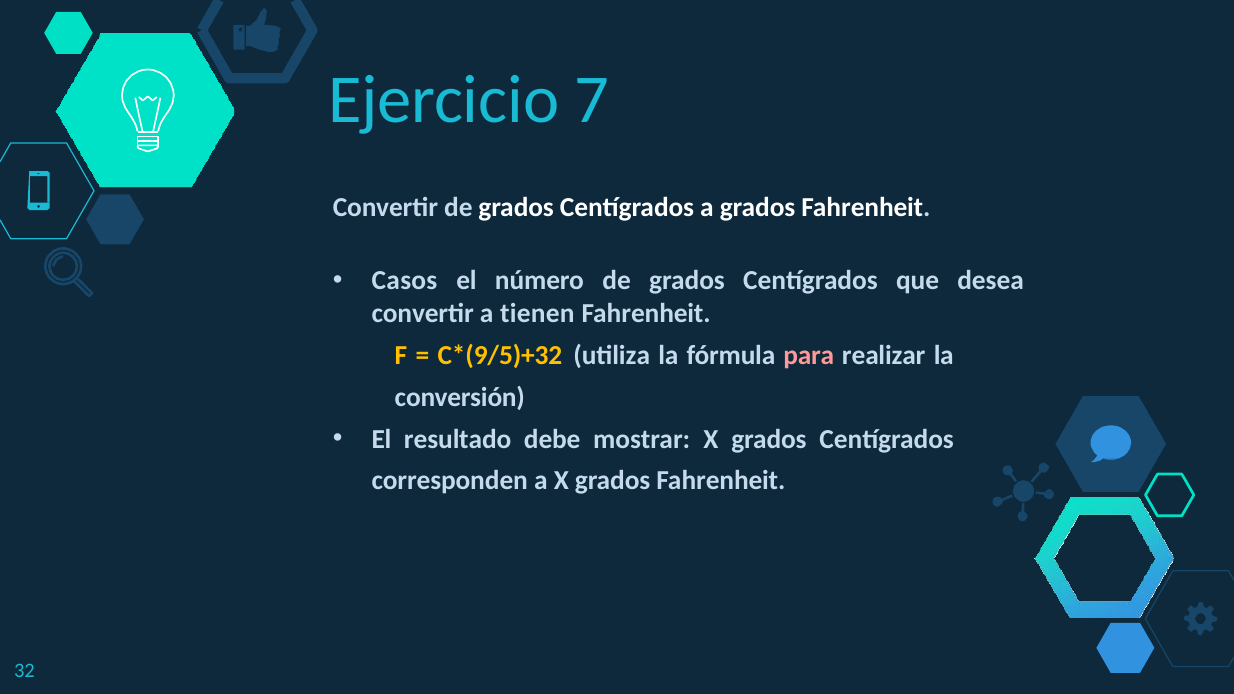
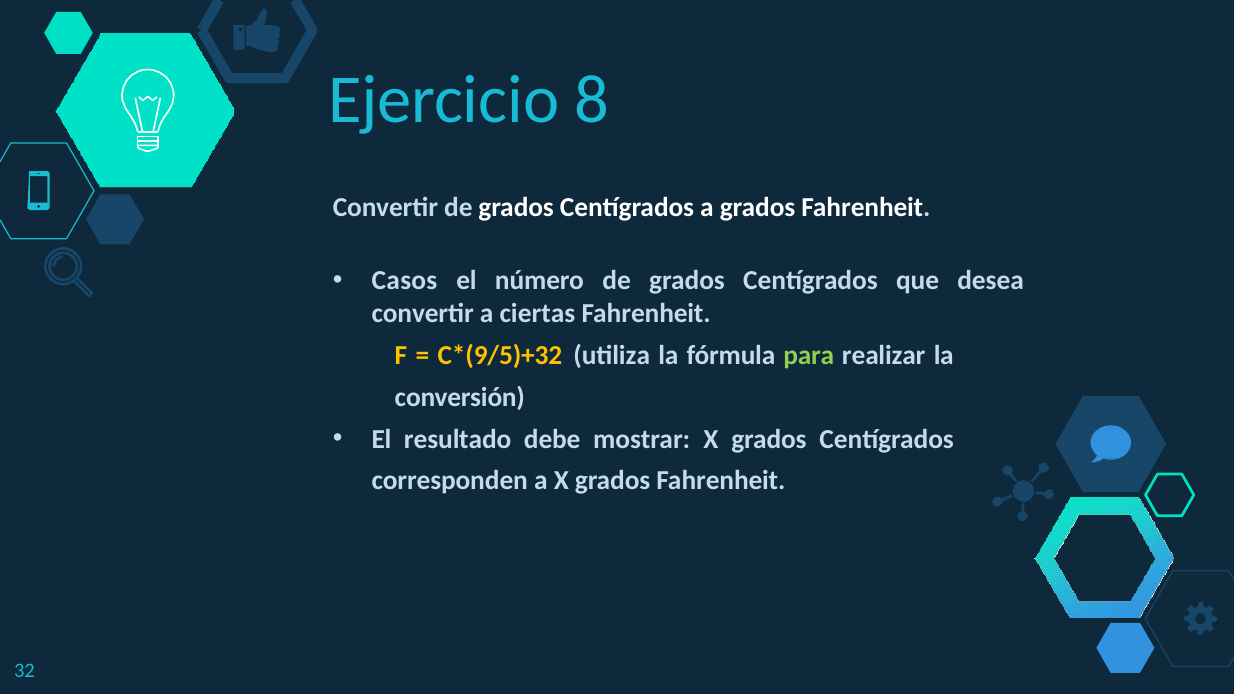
7: 7 -> 8
tienen: tienen -> ciertas
para colour: pink -> light green
